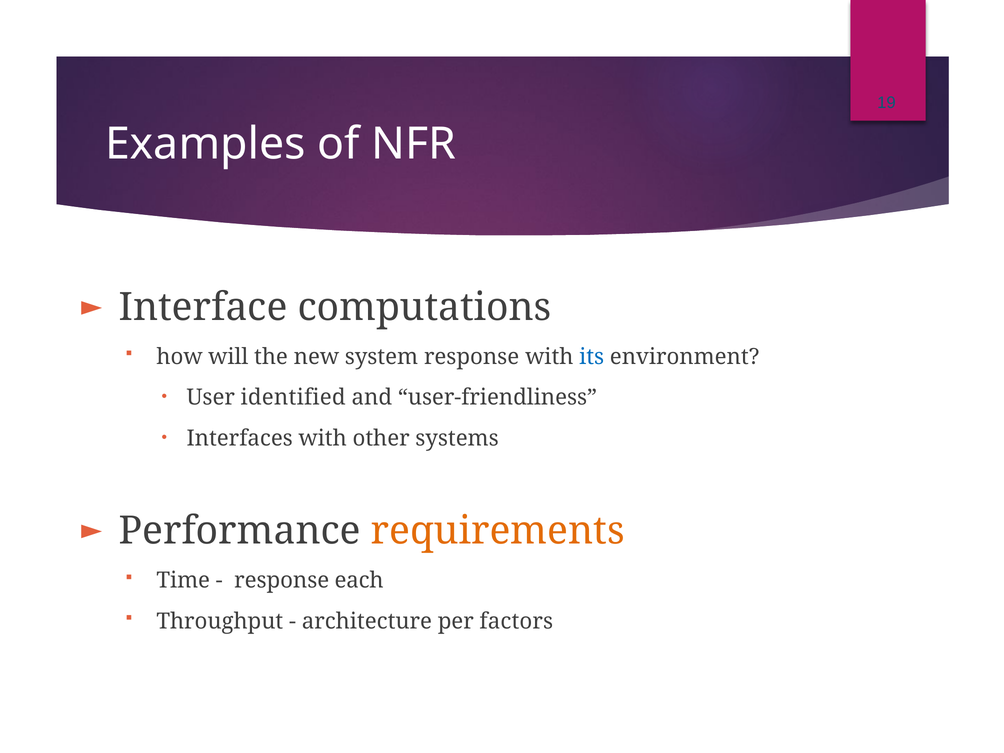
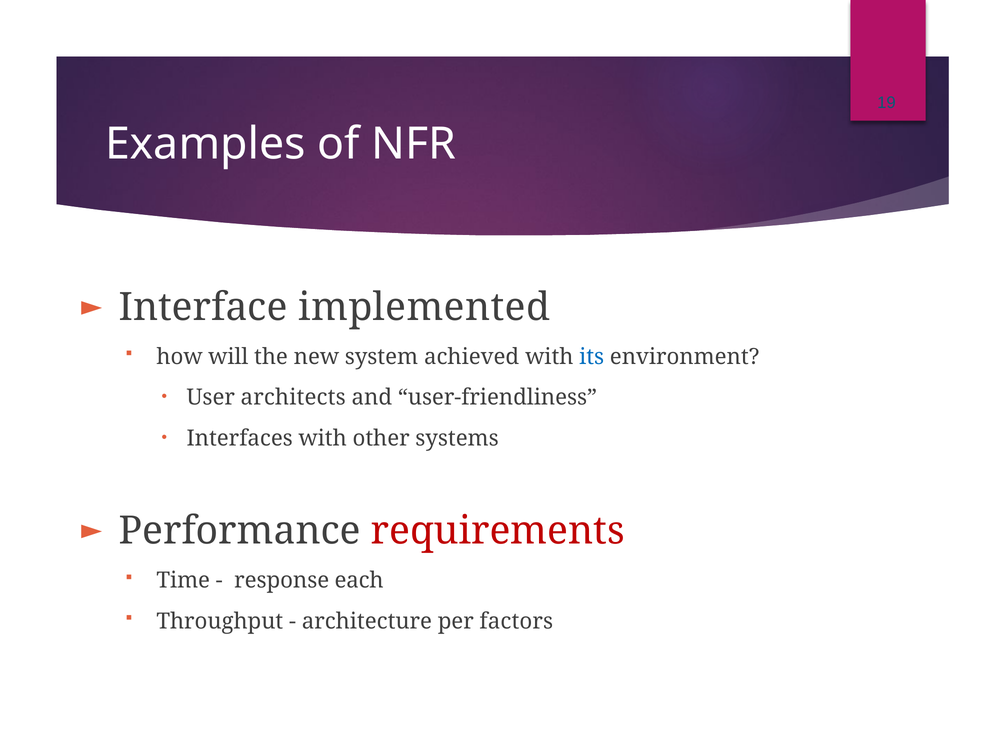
computations: computations -> implemented
system response: response -> achieved
identified: identified -> architects
requirements colour: orange -> red
